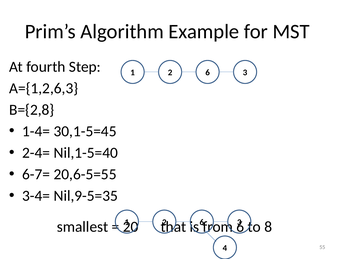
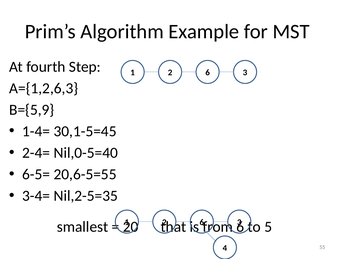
B={2,8: B={2,8 -> B={5,9
Nil,1-5=40: Nil,1-5=40 -> Nil,0-5=40
6-7=: 6-7= -> 6-5=
Nil,9-5=35: Nil,9-5=35 -> Nil,2-5=35
8: 8 -> 5
